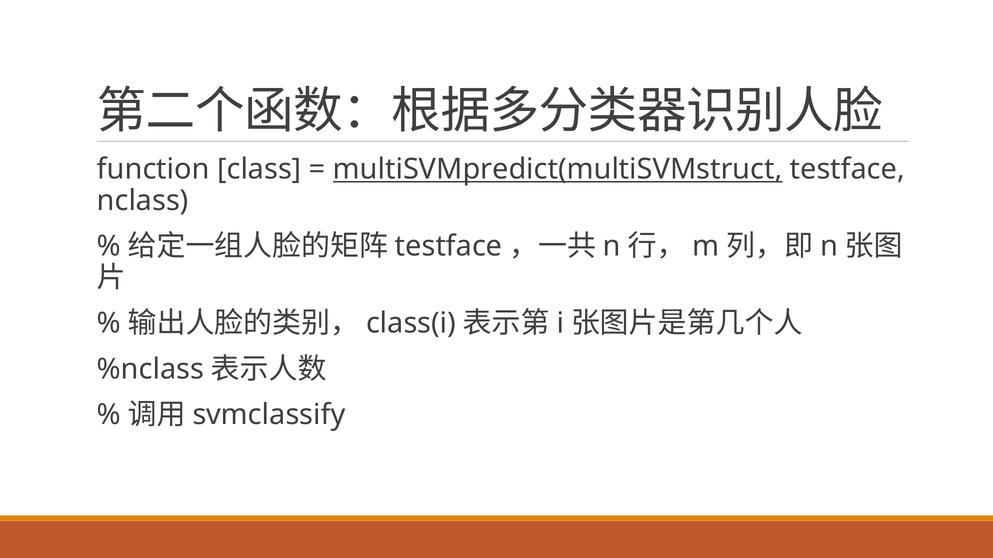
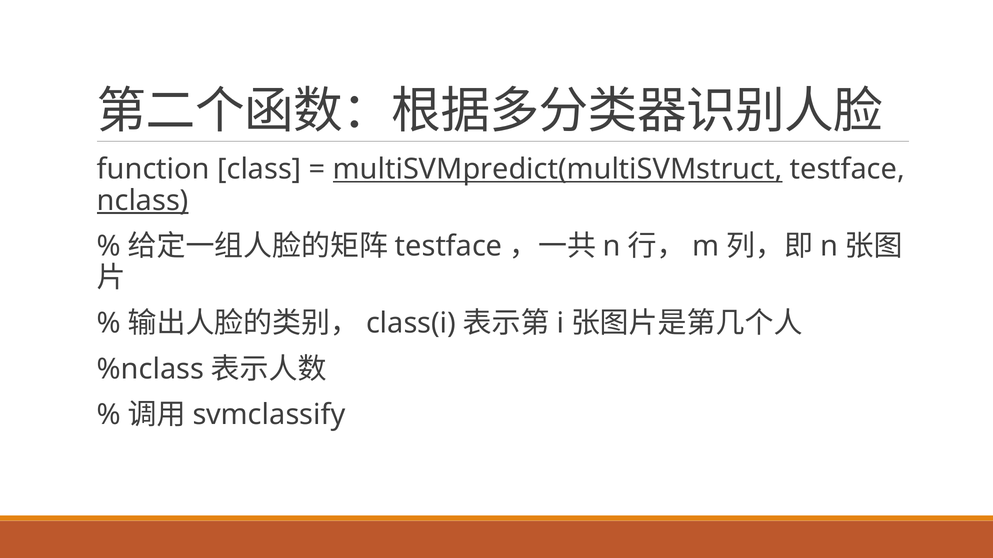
nclass underline: none -> present
